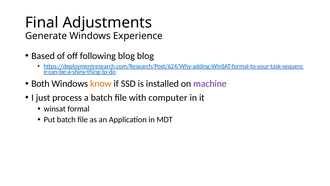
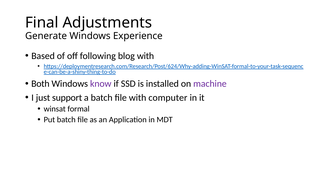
blog blog: blog -> with
know colour: orange -> purple
process: process -> support
